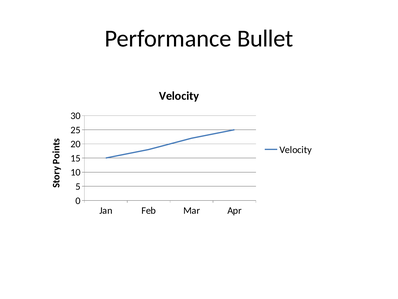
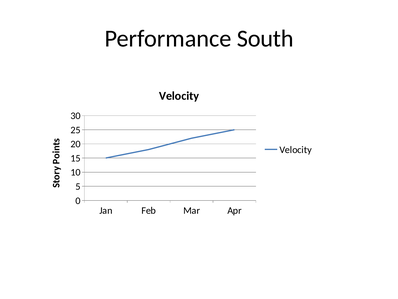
Bullet: Bullet -> South
